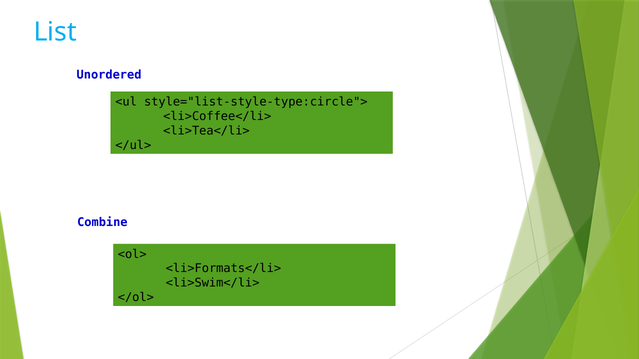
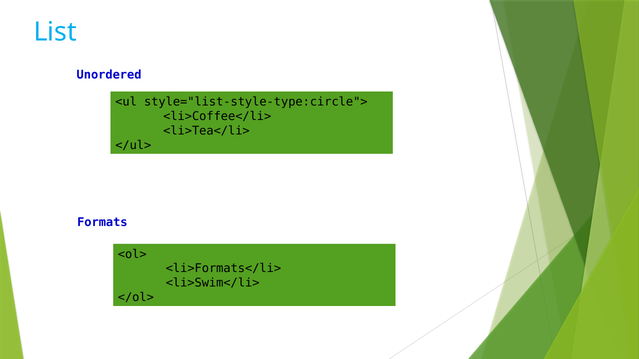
Combine: Combine -> Formats
